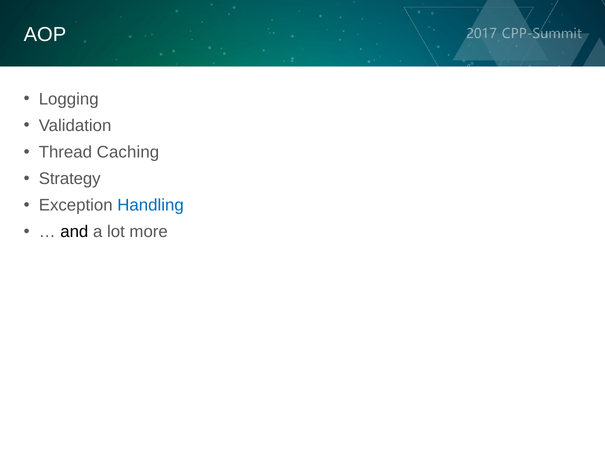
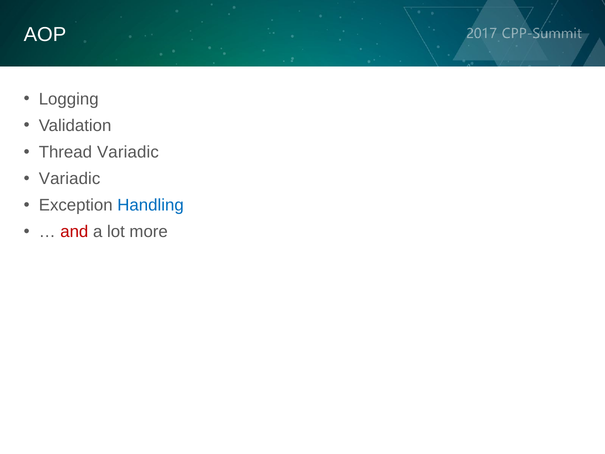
Thread Caching: Caching -> Variadic
Strategy at (70, 179): Strategy -> Variadic
and colour: black -> red
